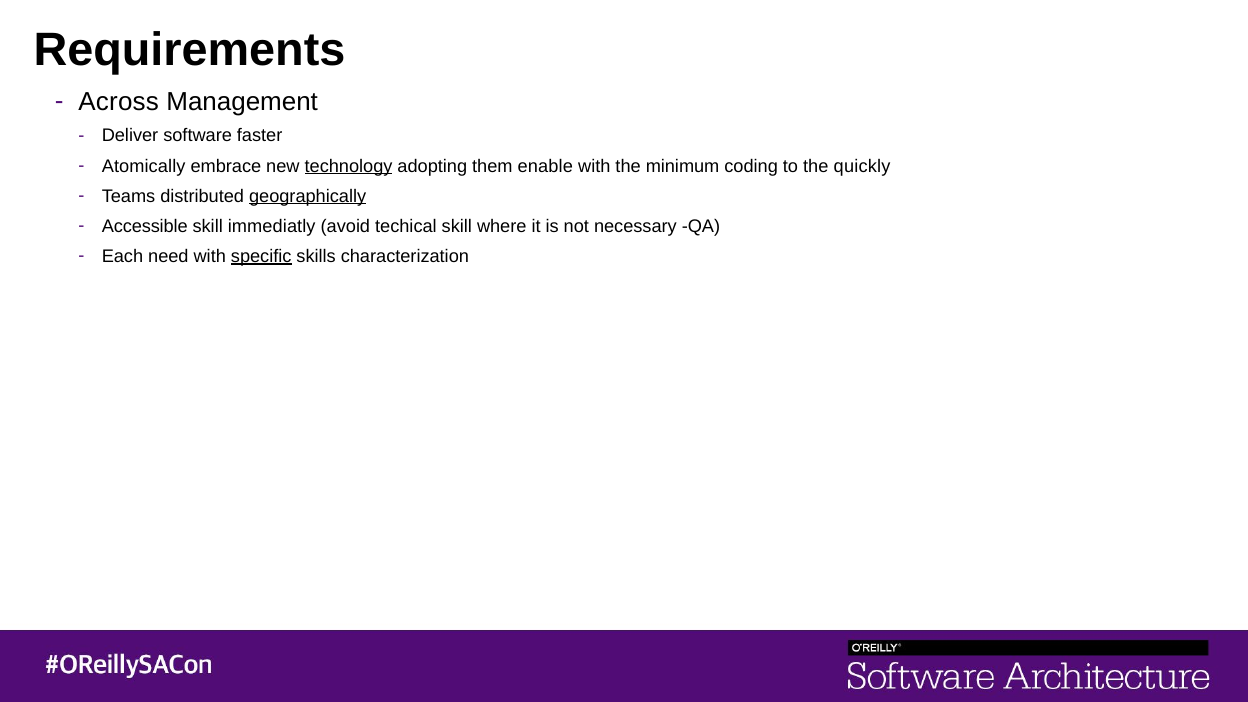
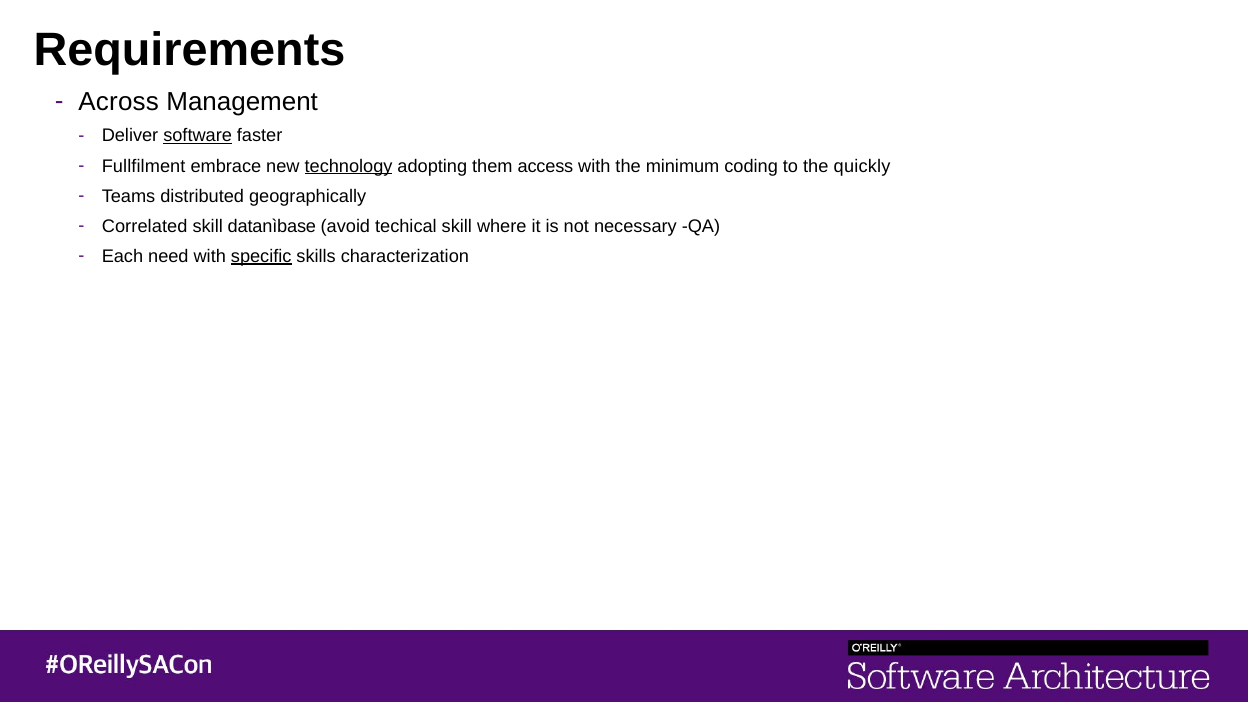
software underline: none -> present
Atomically: Atomically -> Fullfilment
enable: enable -> access
geographically underline: present -> none
Accessible: Accessible -> Correlated
immediatly: immediatly -> datanìbase
